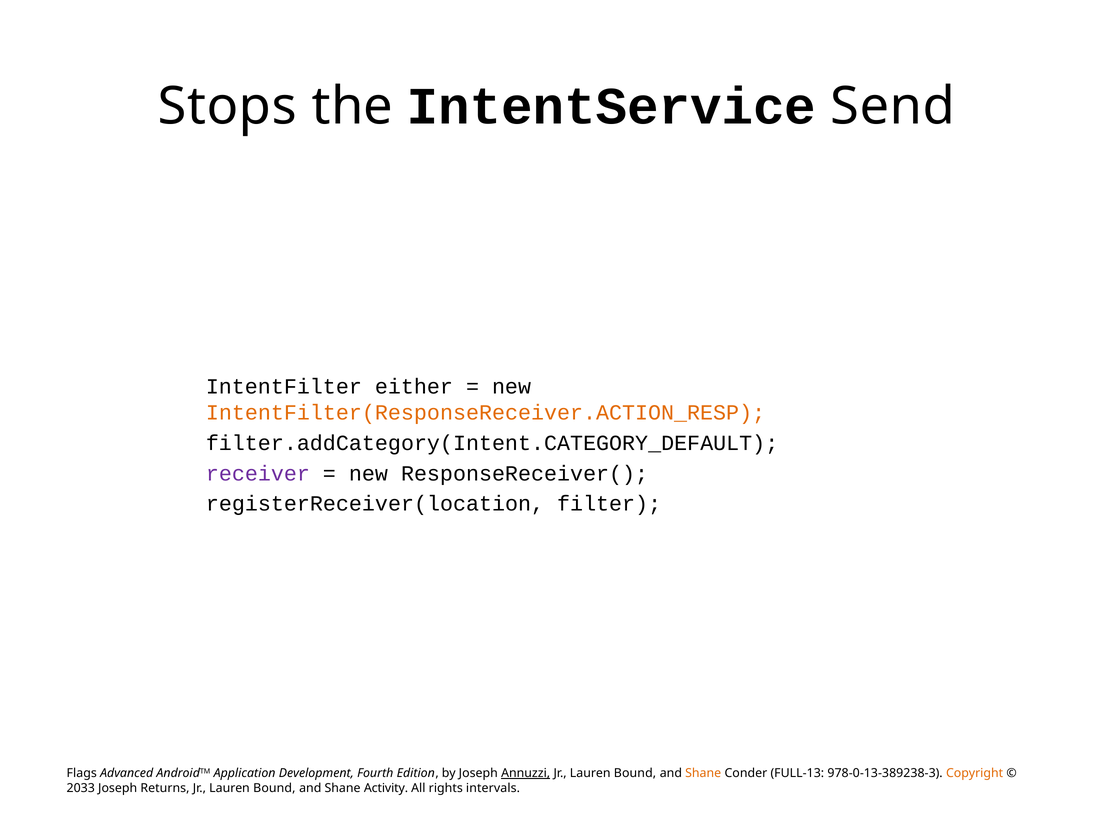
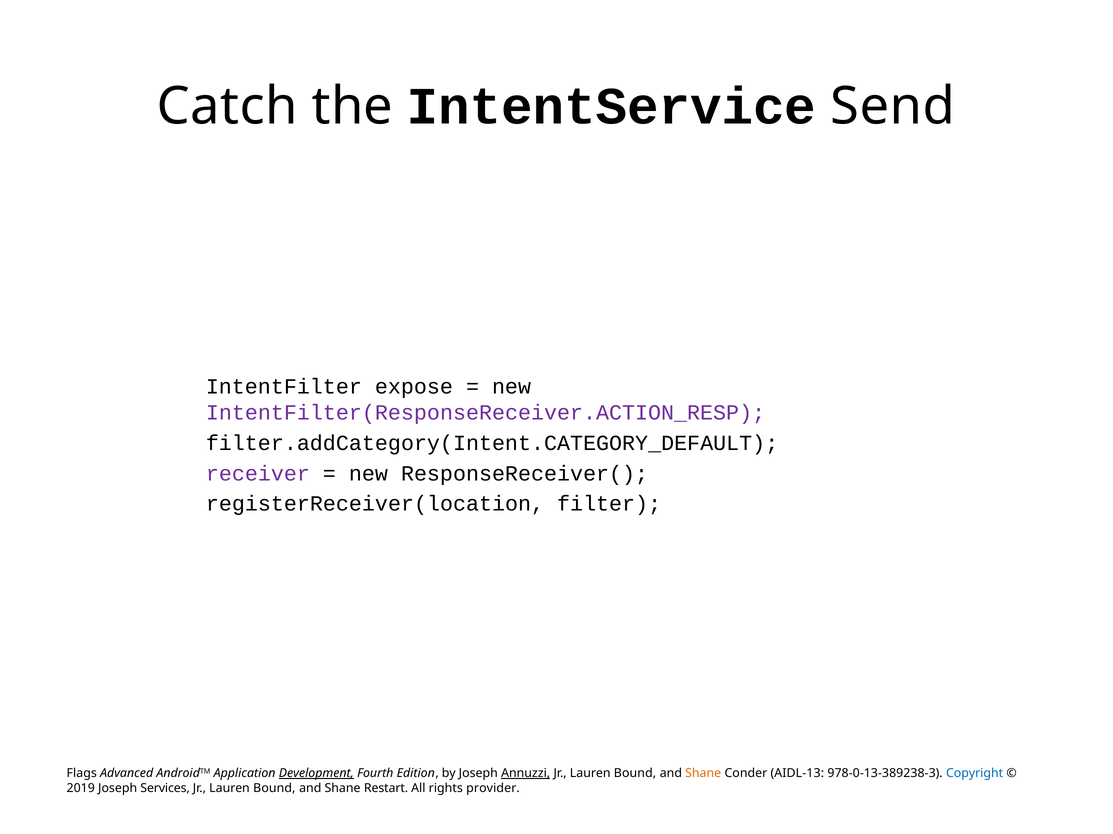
Stops: Stops -> Catch
either: either -> expose
IntentFilter(ResponseReceiver.ACTION_RESP colour: orange -> purple
Development underline: none -> present
FULL-13: FULL-13 -> AIDL-13
Copyright colour: orange -> blue
2033: 2033 -> 2019
Returns: Returns -> Services
Activity: Activity -> Restart
intervals: intervals -> provider
